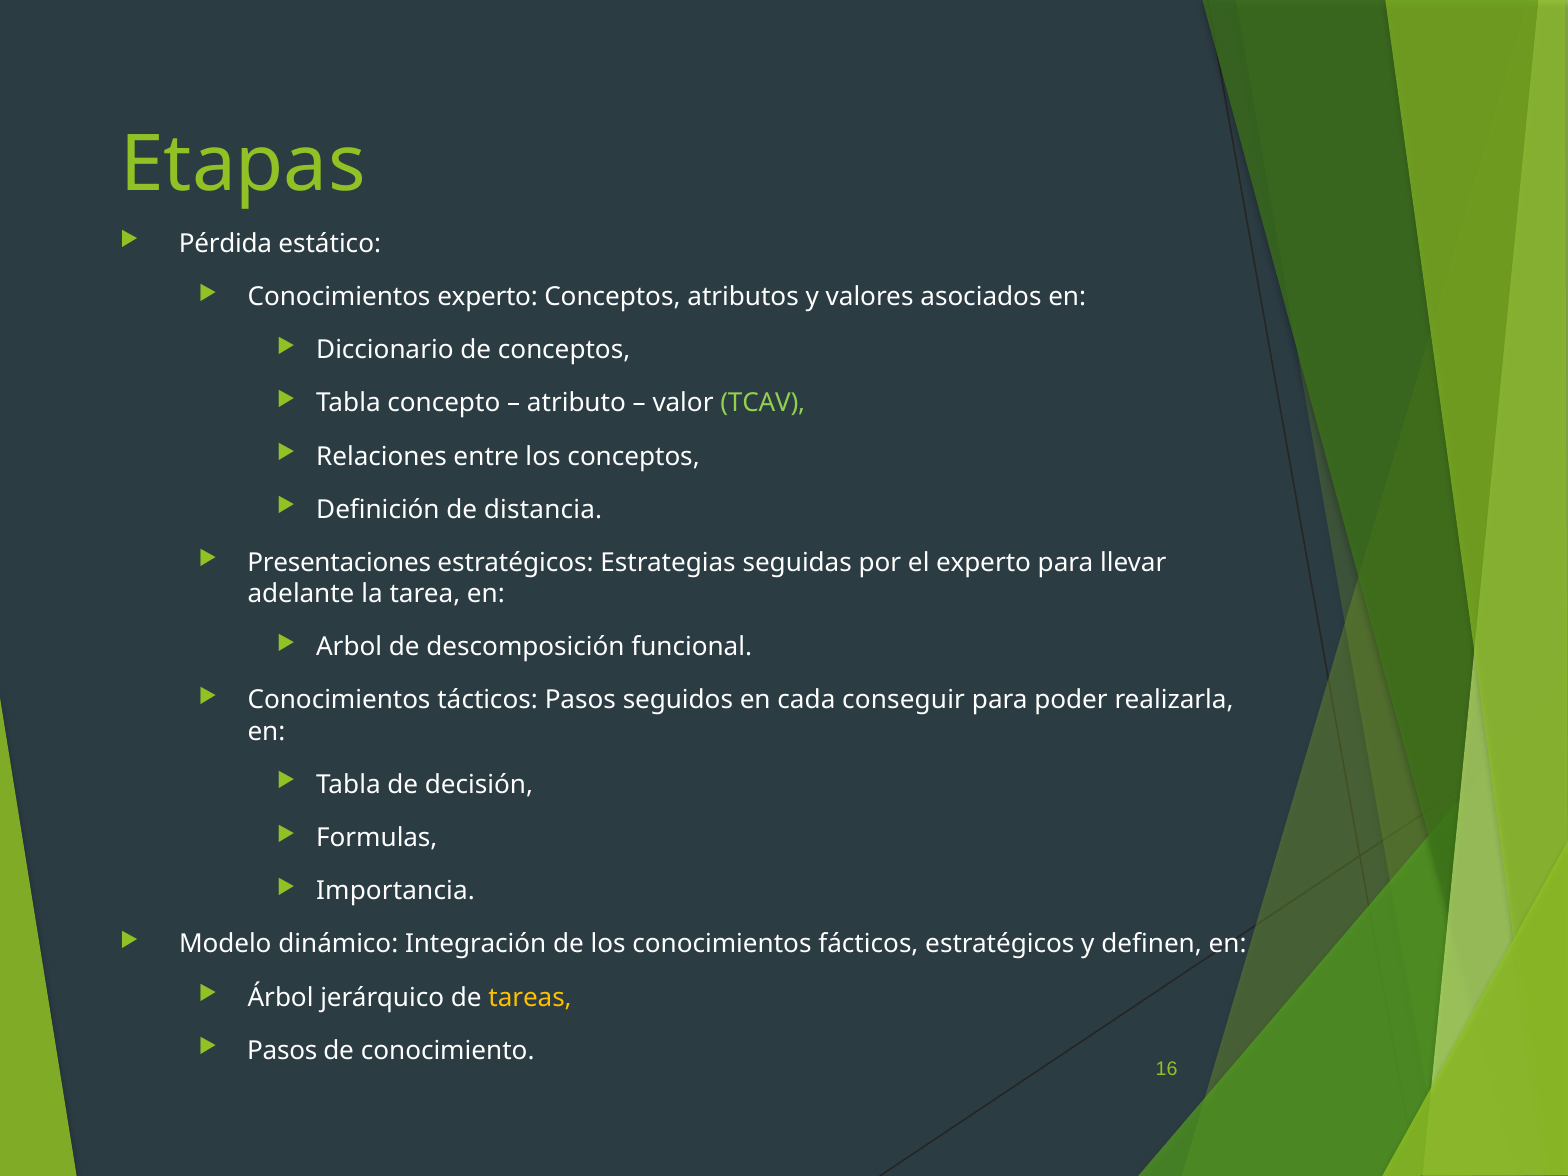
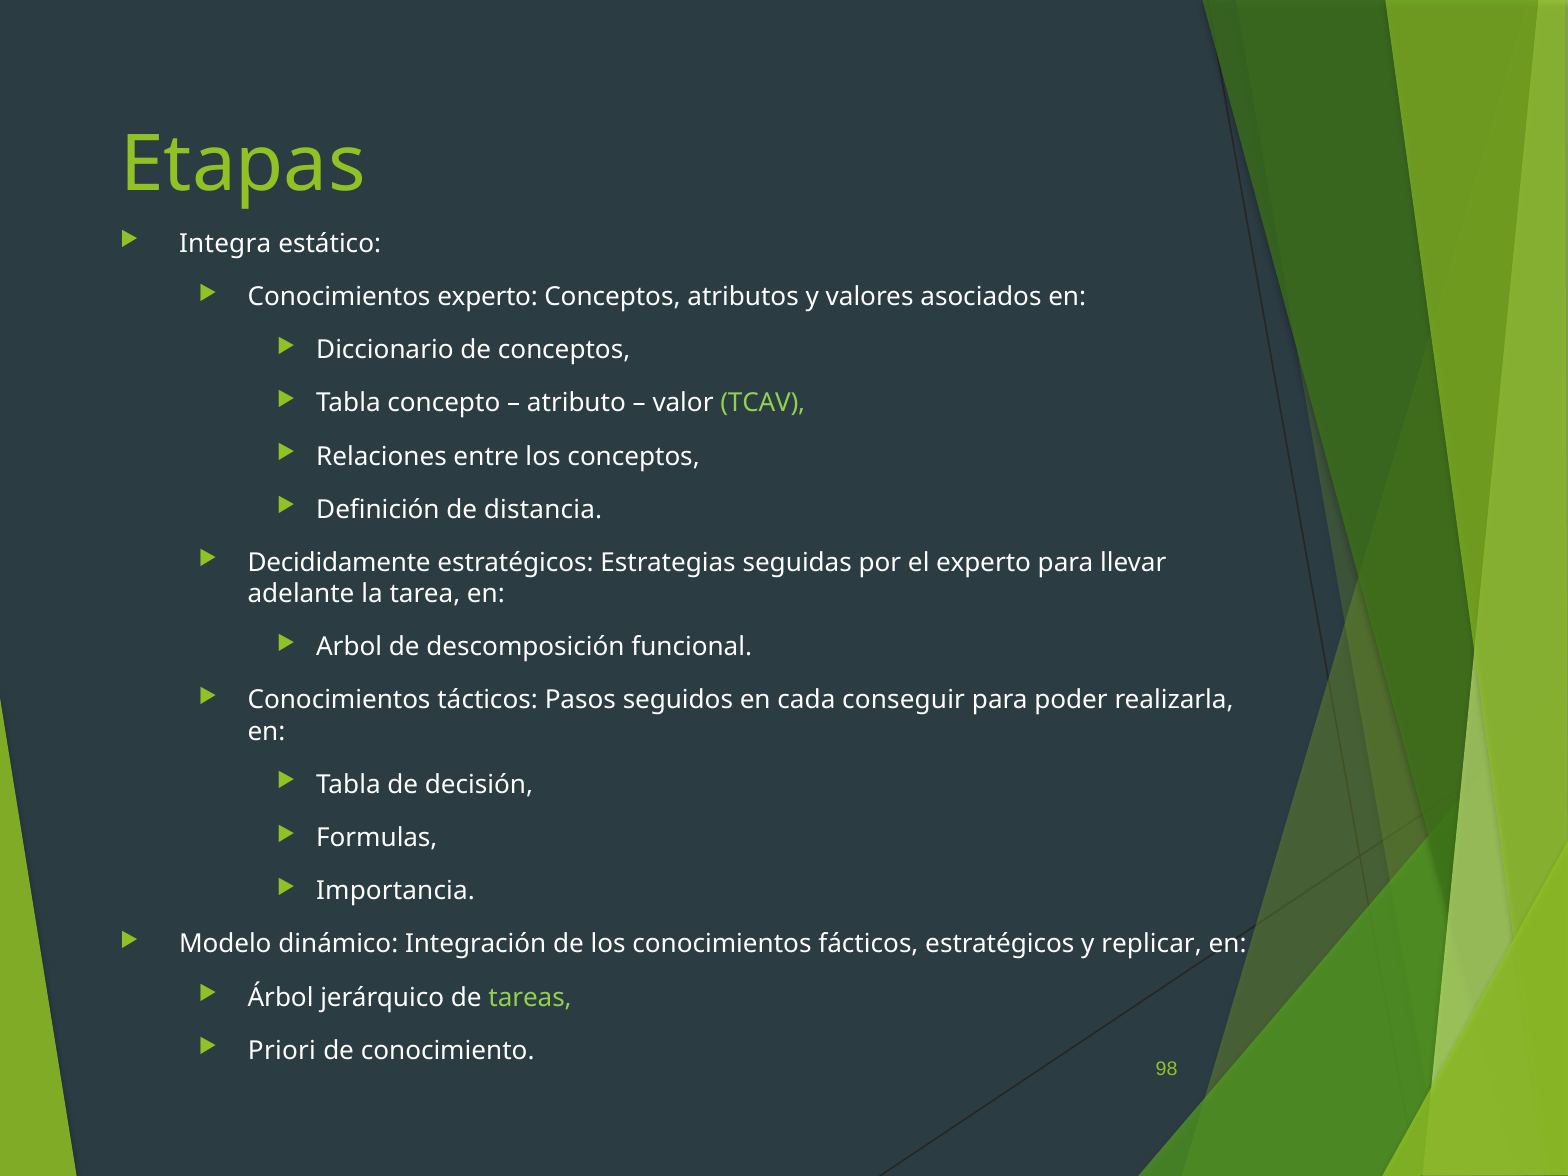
Pérdida: Pérdida -> Integra
Presentaciones: Presentaciones -> Decididamente
definen: definen -> replicar
tareas colour: yellow -> light green
Pasos at (282, 1051): Pasos -> Priori
16: 16 -> 98
